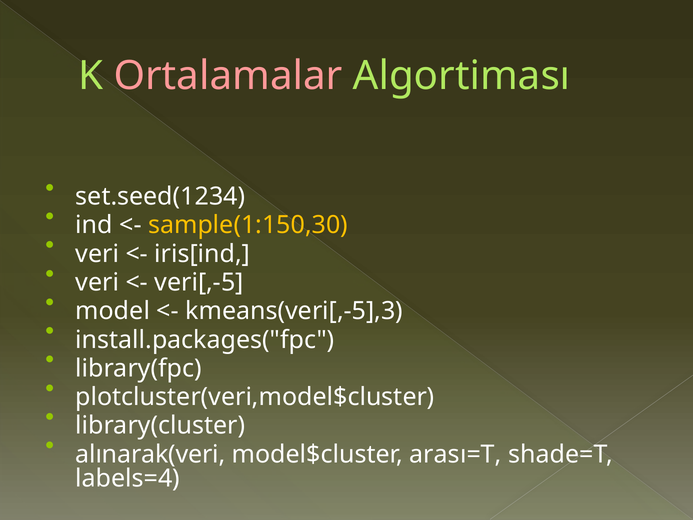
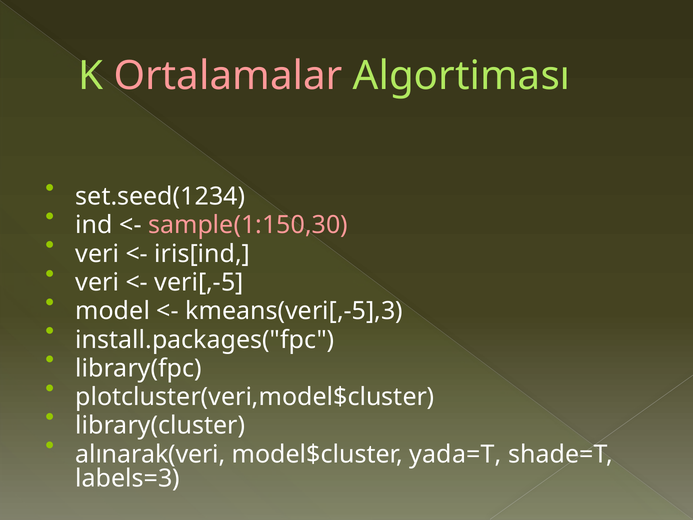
sample(1:150,30 colour: yellow -> pink
arası=T: arası=T -> yada=T
labels=4: labels=4 -> labels=3
